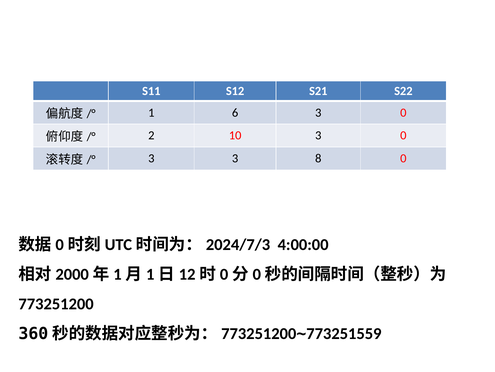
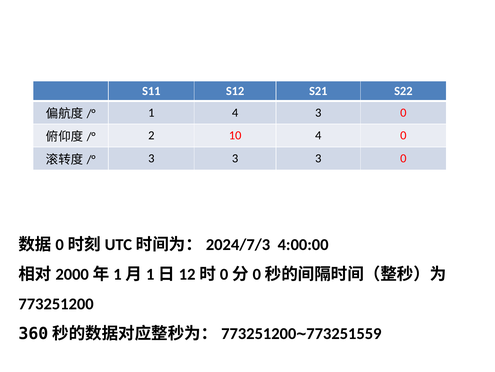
1 6: 6 -> 4
10 3: 3 -> 4
3 3 8: 8 -> 3
